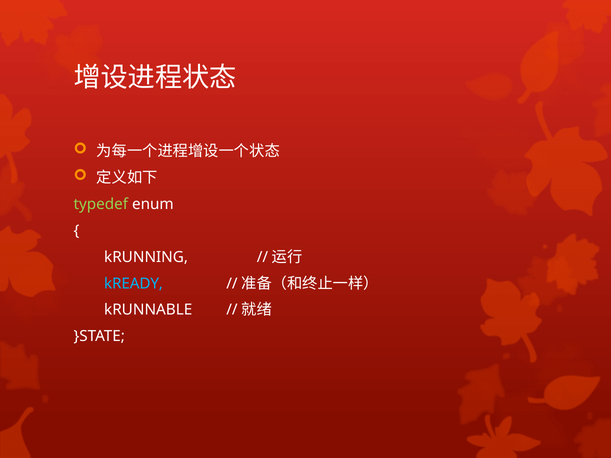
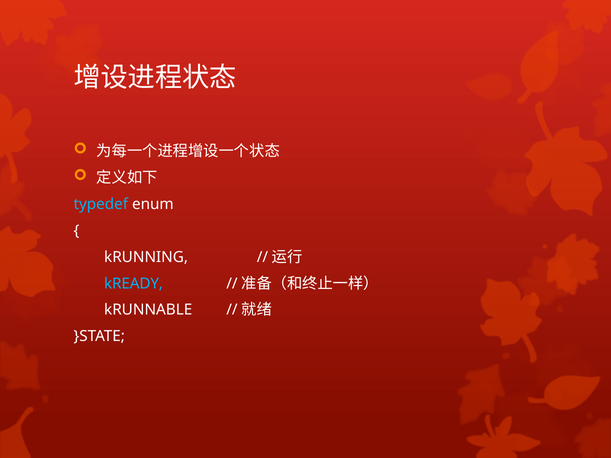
typedef colour: light green -> light blue
